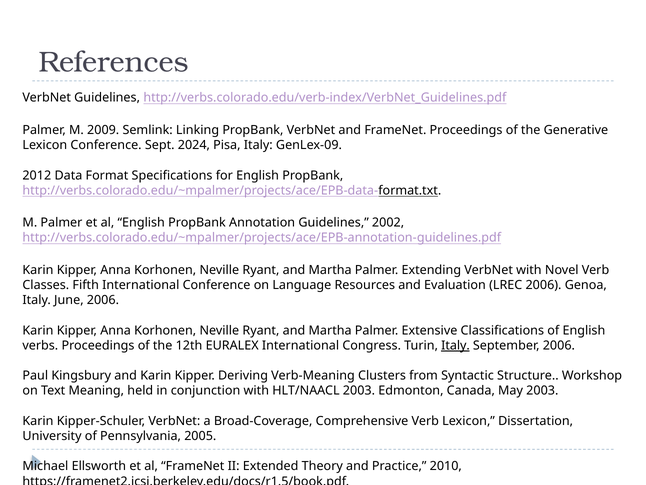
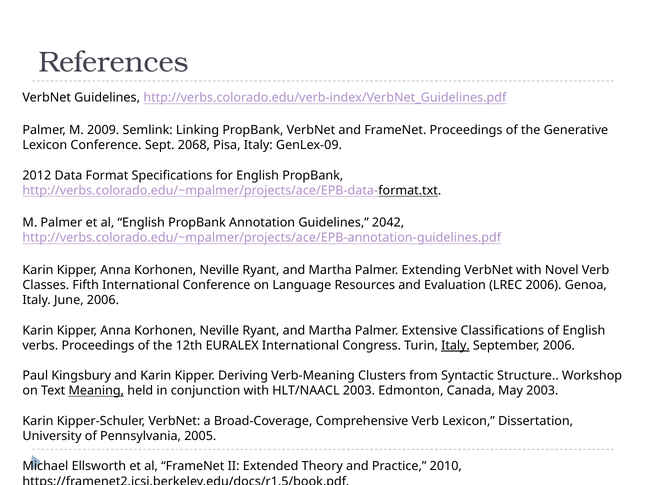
2024: 2024 -> 2068
2002: 2002 -> 2042
Meaning underline: none -> present
